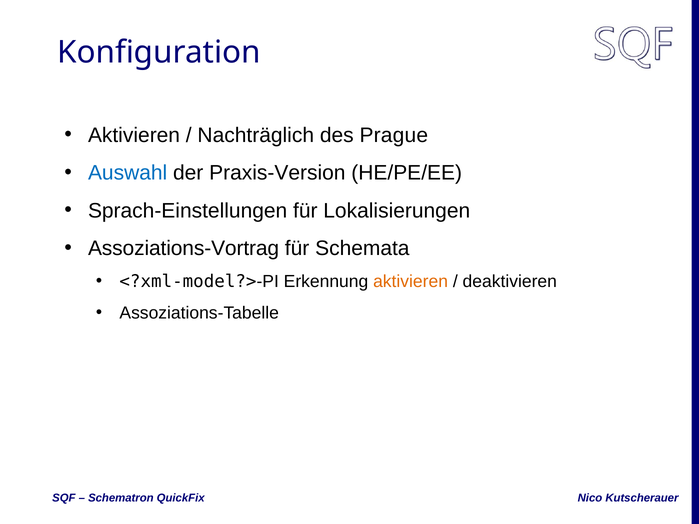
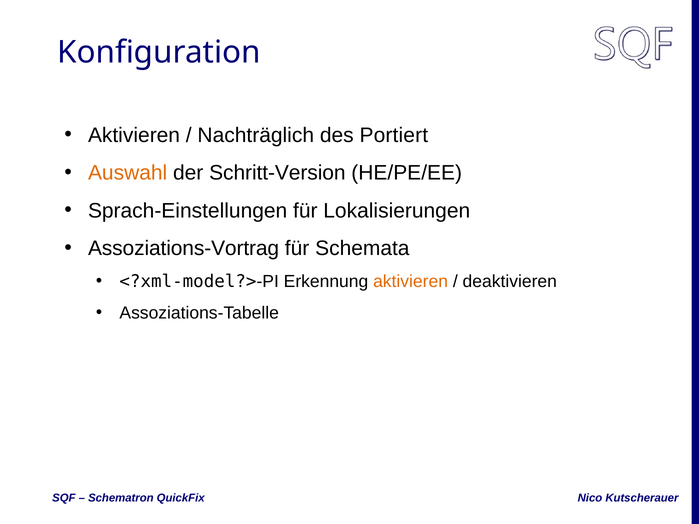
Prague: Prague -> Portiert
Auswahl colour: blue -> orange
Praxis-Version: Praxis-Version -> Schritt-Version
